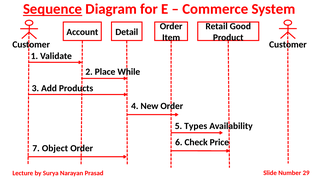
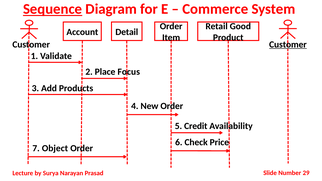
Customer at (288, 45) underline: none -> present
While: While -> Focus
Types: Types -> Credit
